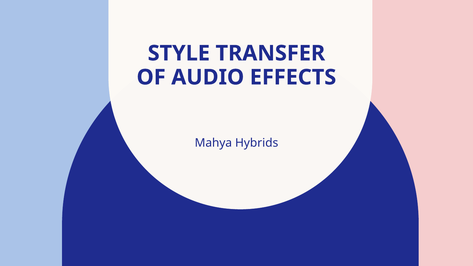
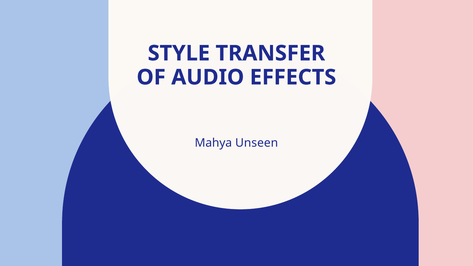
Hybrids: Hybrids -> Unseen
